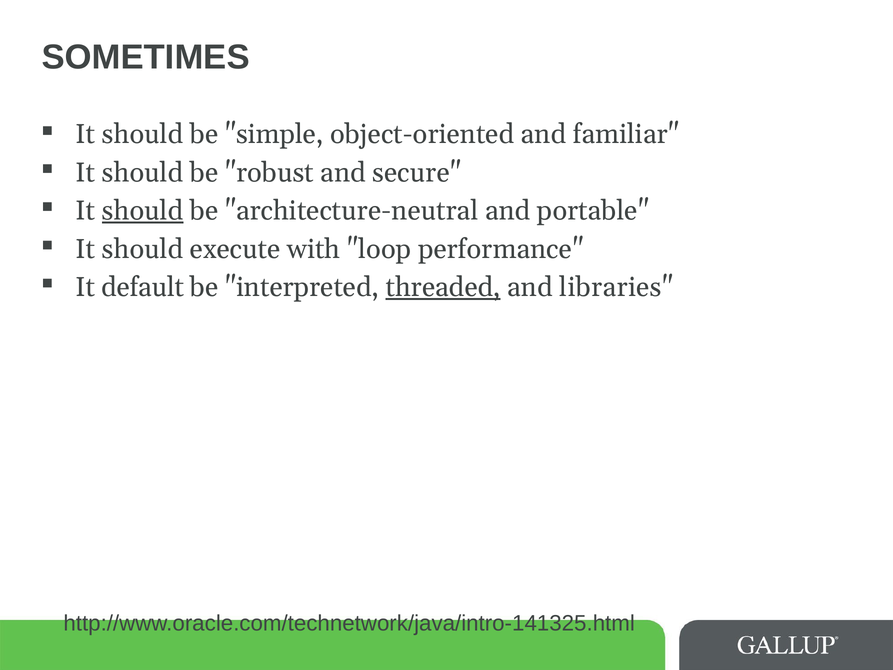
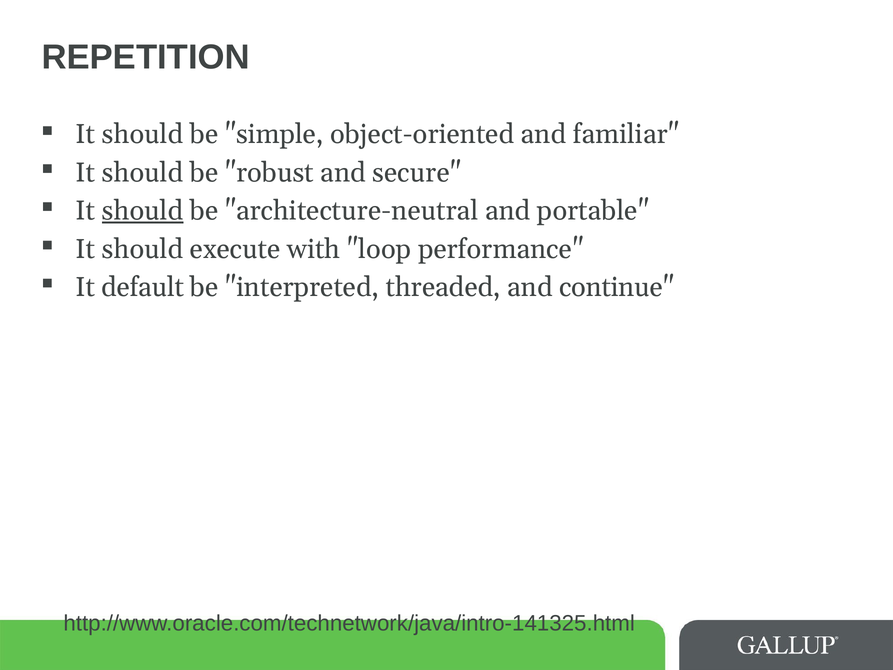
SOMETIMES: SOMETIMES -> REPETITION
threaded underline: present -> none
libraries: libraries -> continue
